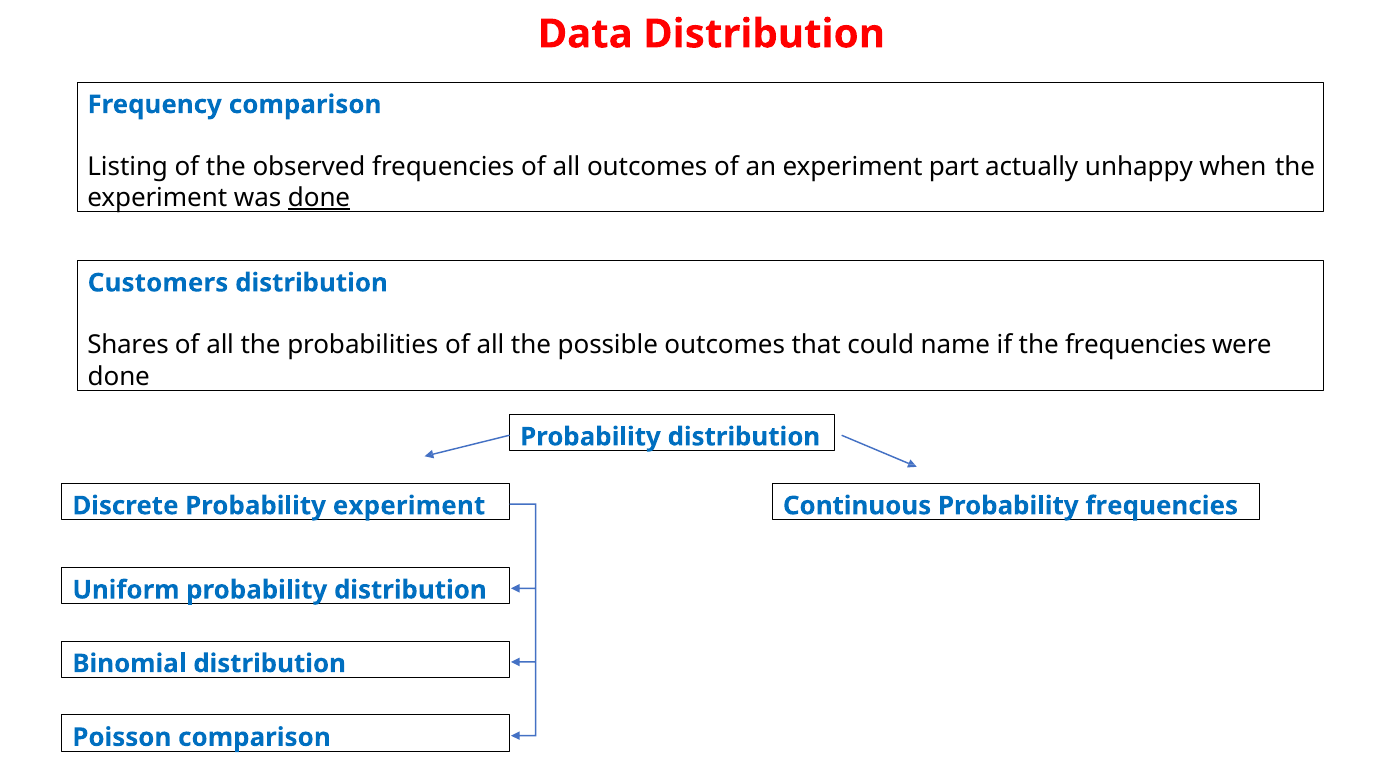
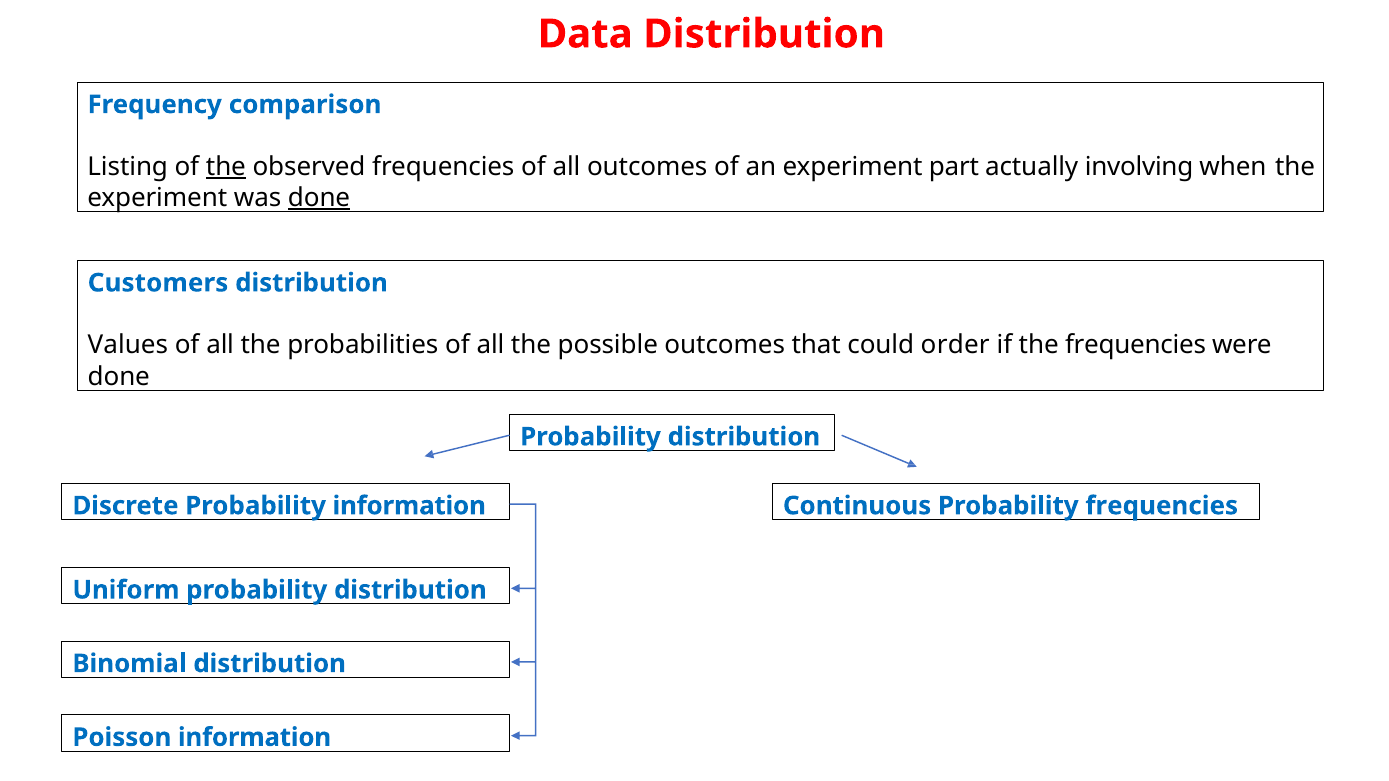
the at (226, 167) underline: none -> present
unhappy: unhappy -> involving
Shares: Shares -> Values
name: name -> order
Probability experiment: experiment -> information
Poisson comparison: comparison -> information
